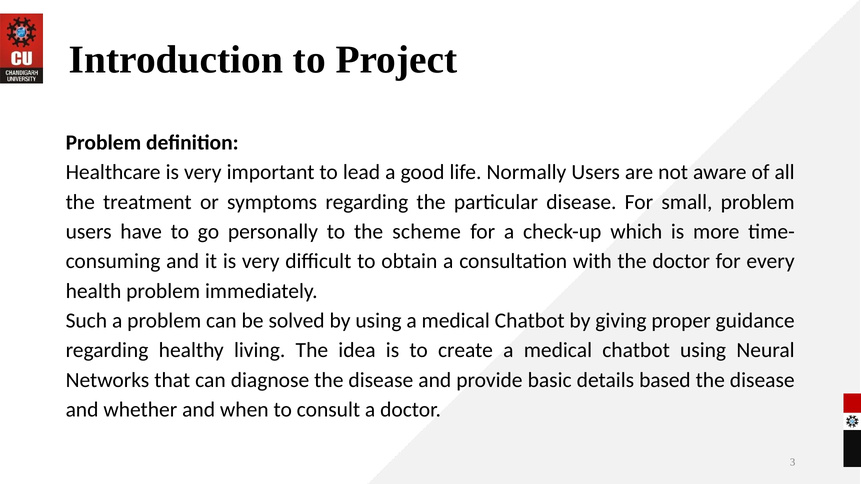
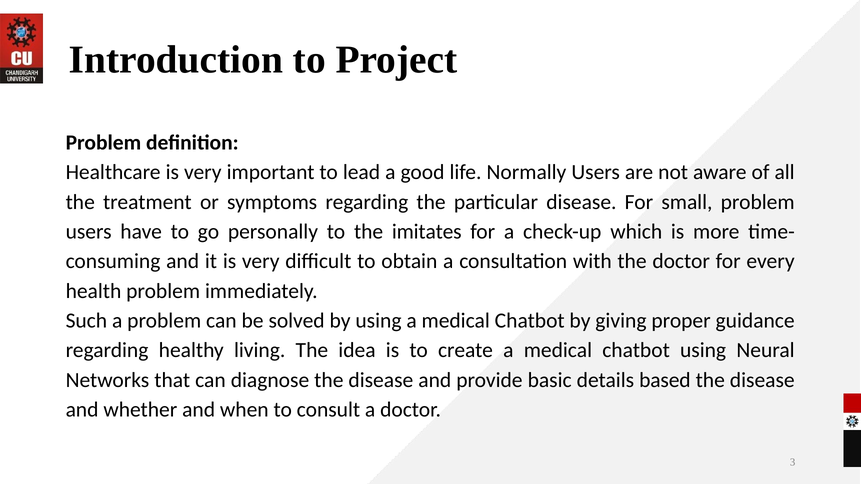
scheme: scheme -> imitates
